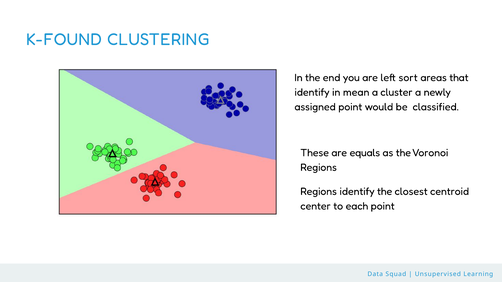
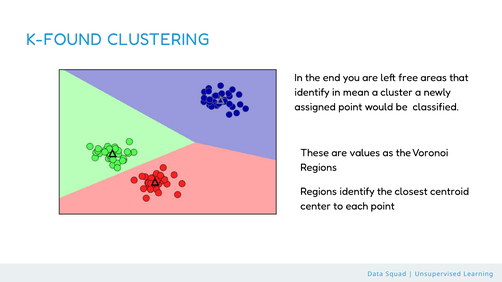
sort: sort -> free
equals: equals -> values
